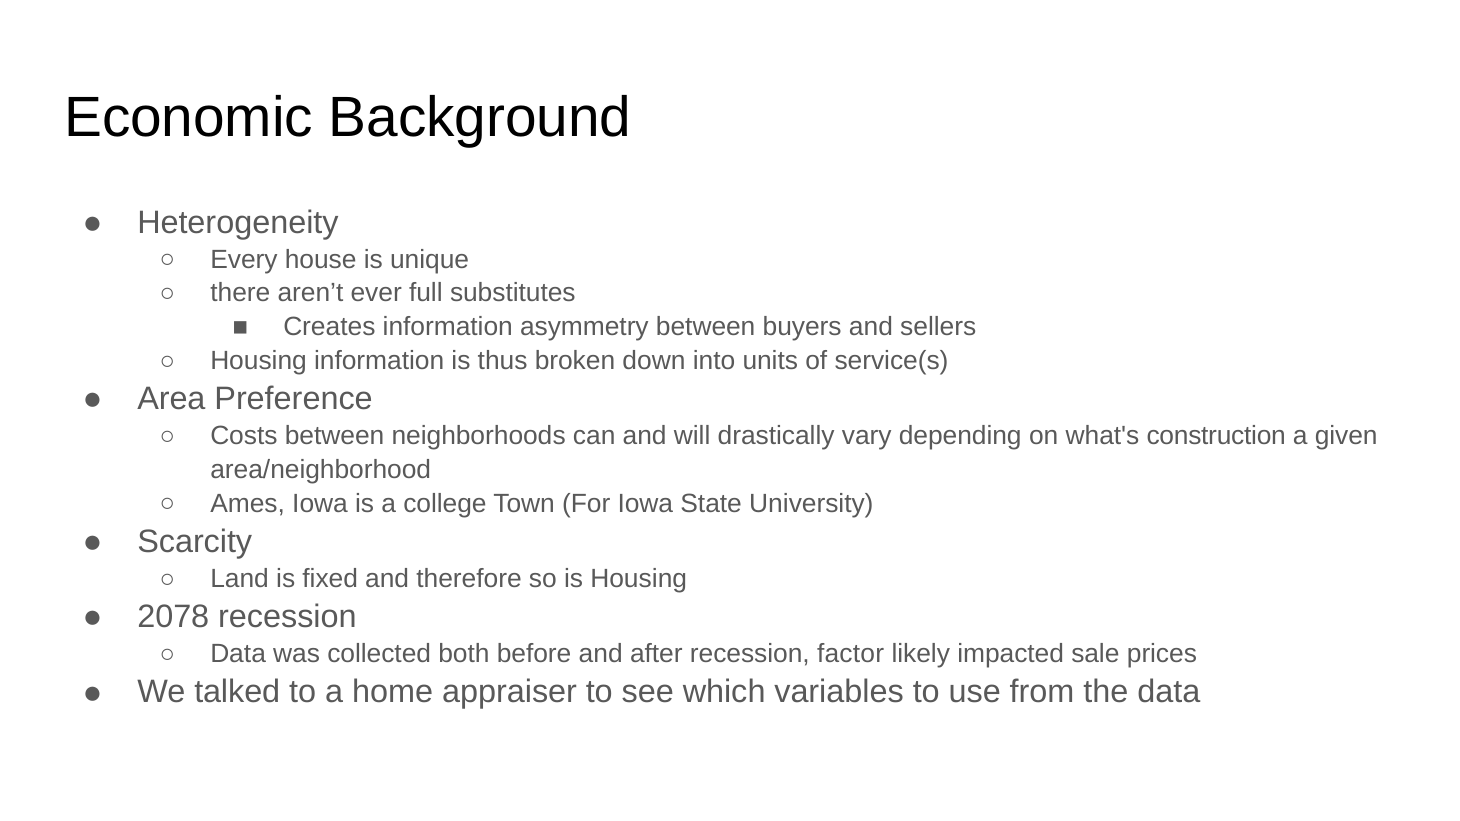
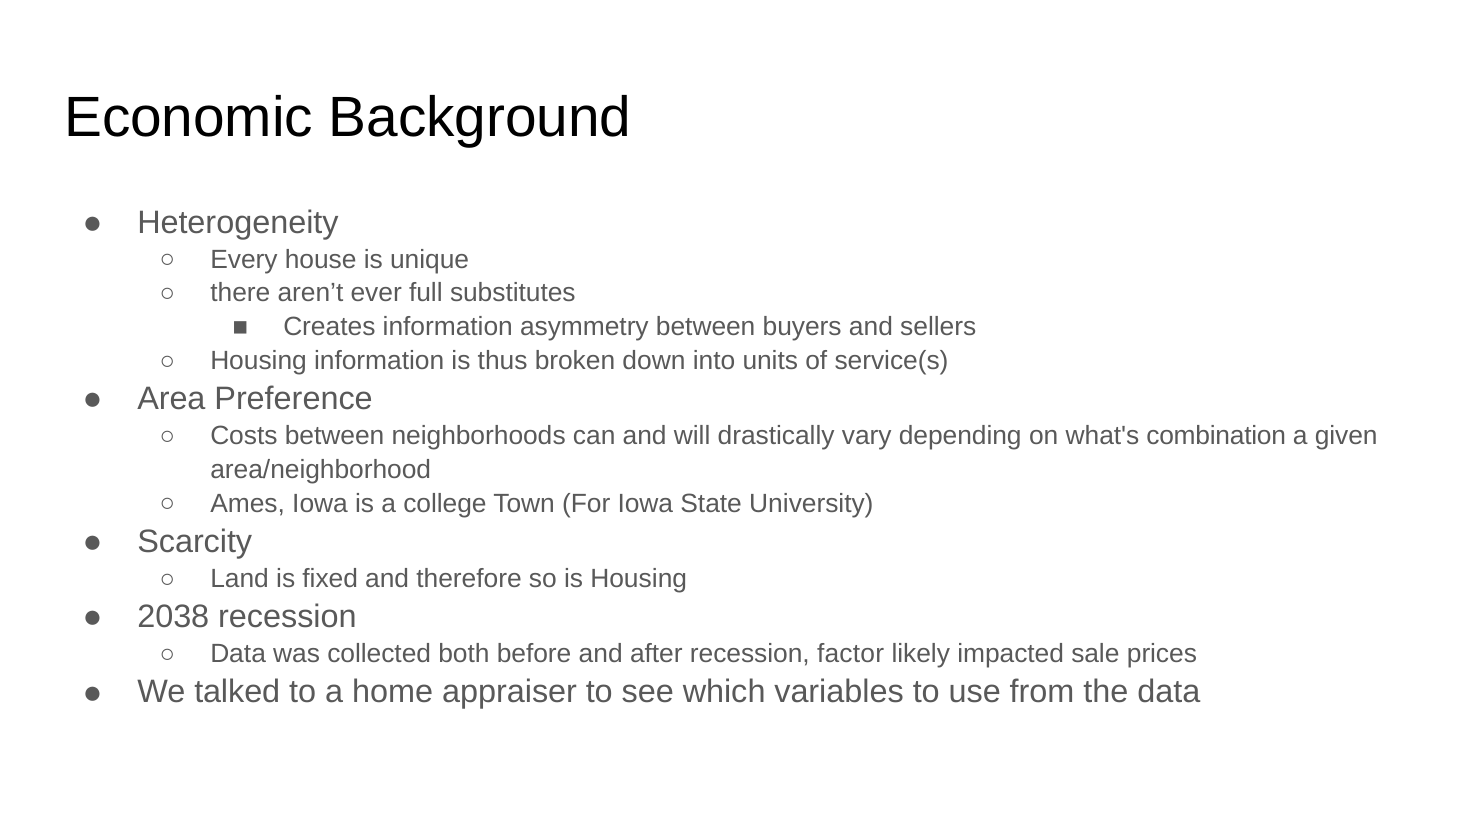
construction: construction -> combination
2078: 2078 -> 2038
